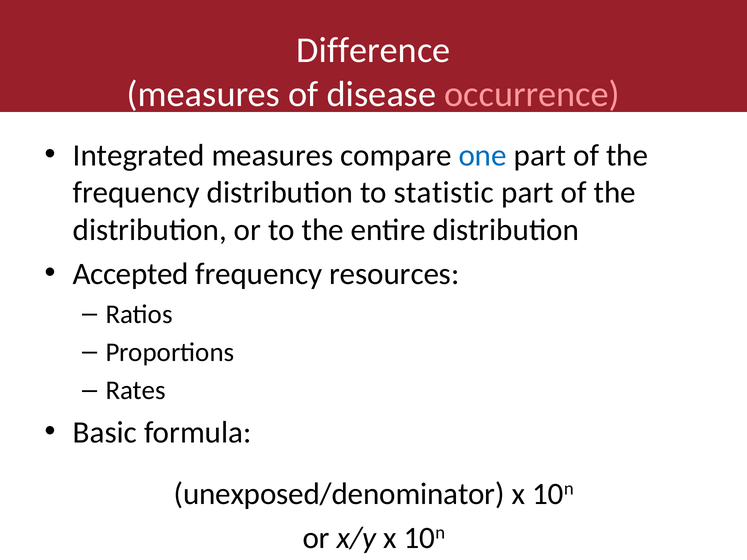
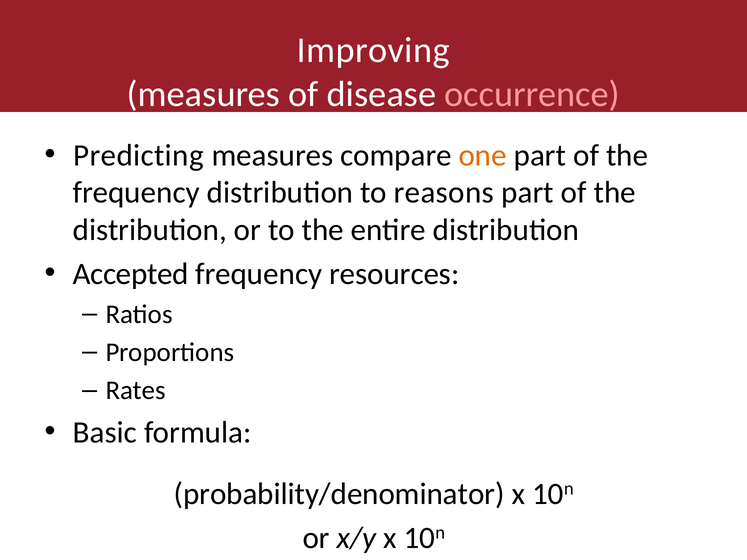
Difference: Difference -> Improving
Integrated: Integrated -> Predicting
one colour: blue -> orange
statistic: statistic -> reasons
unexposed/denominator: unexposed/denominator -> probability/denominator
